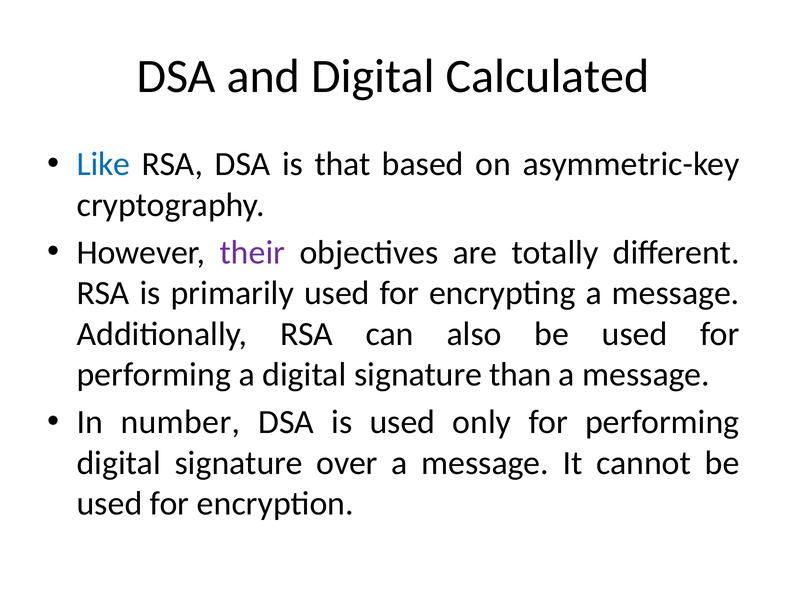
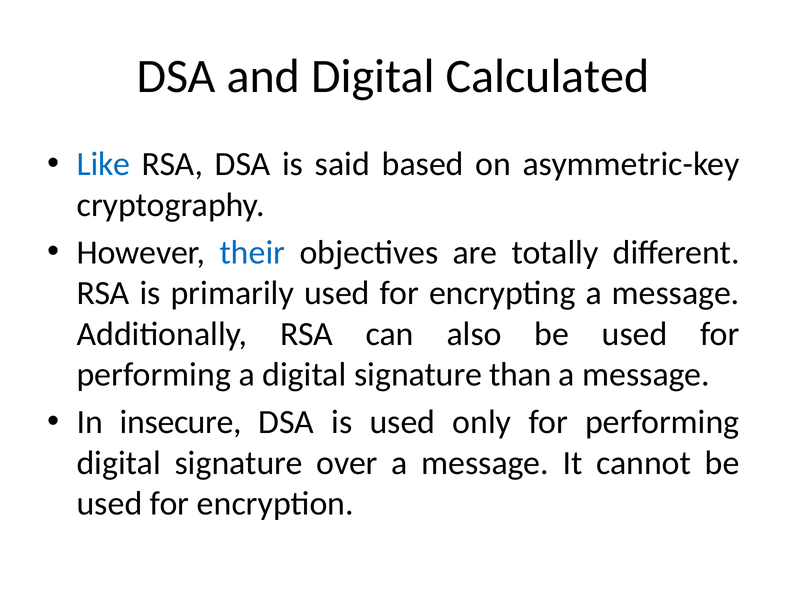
that: that -> said
their colour: purple -> blue
number: number -> insecure
